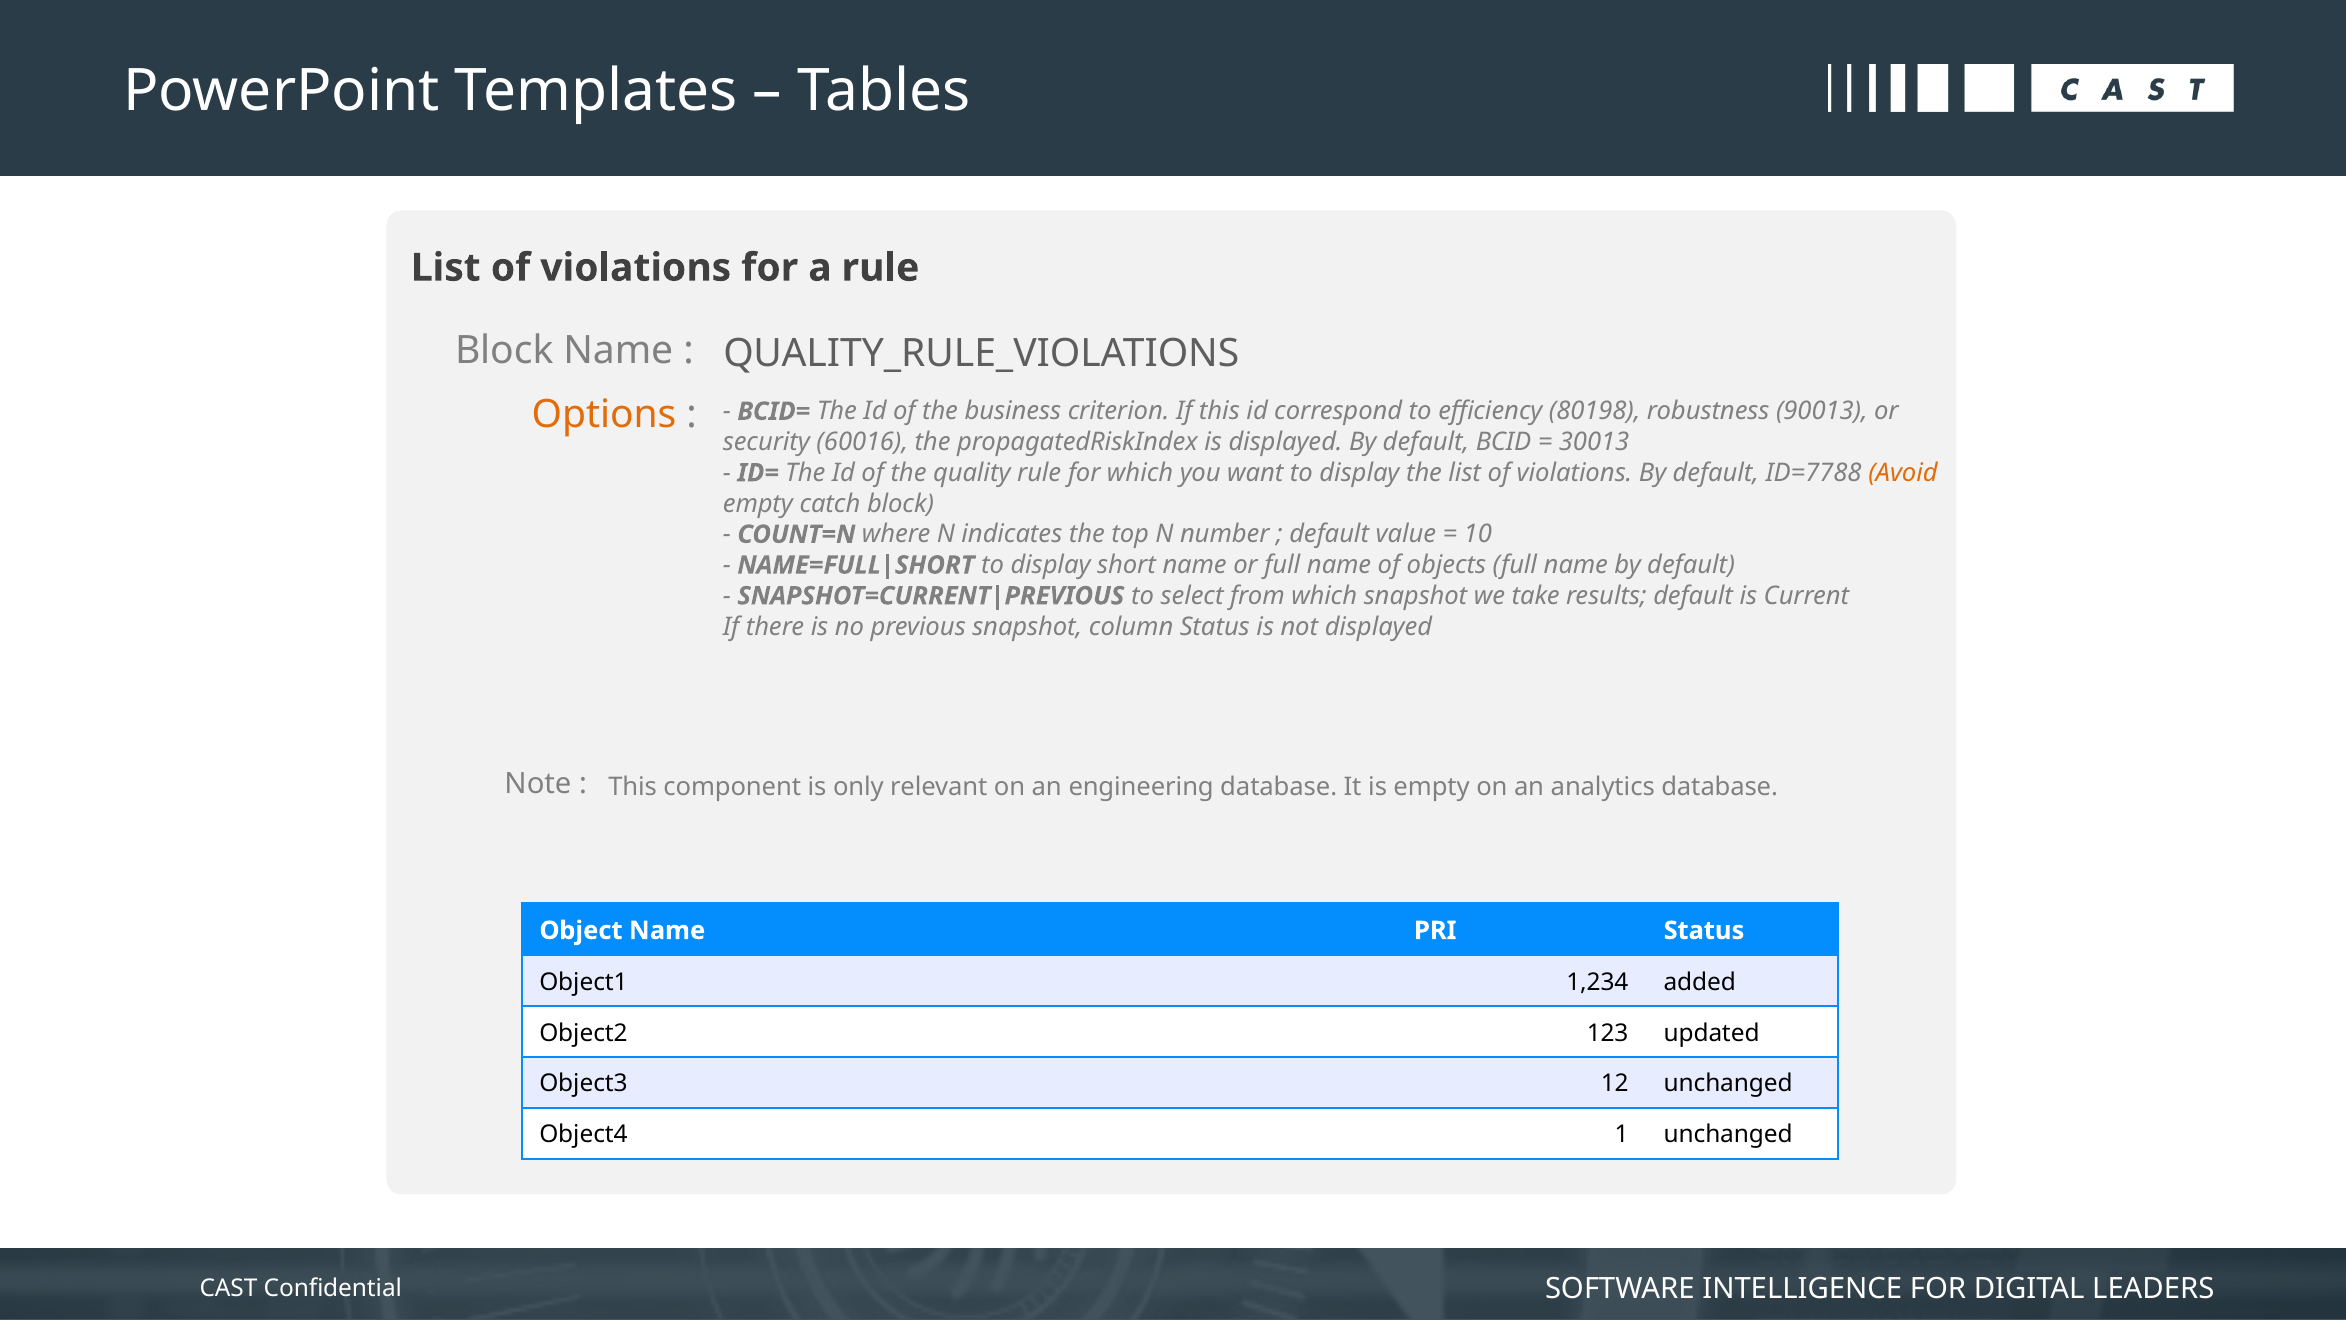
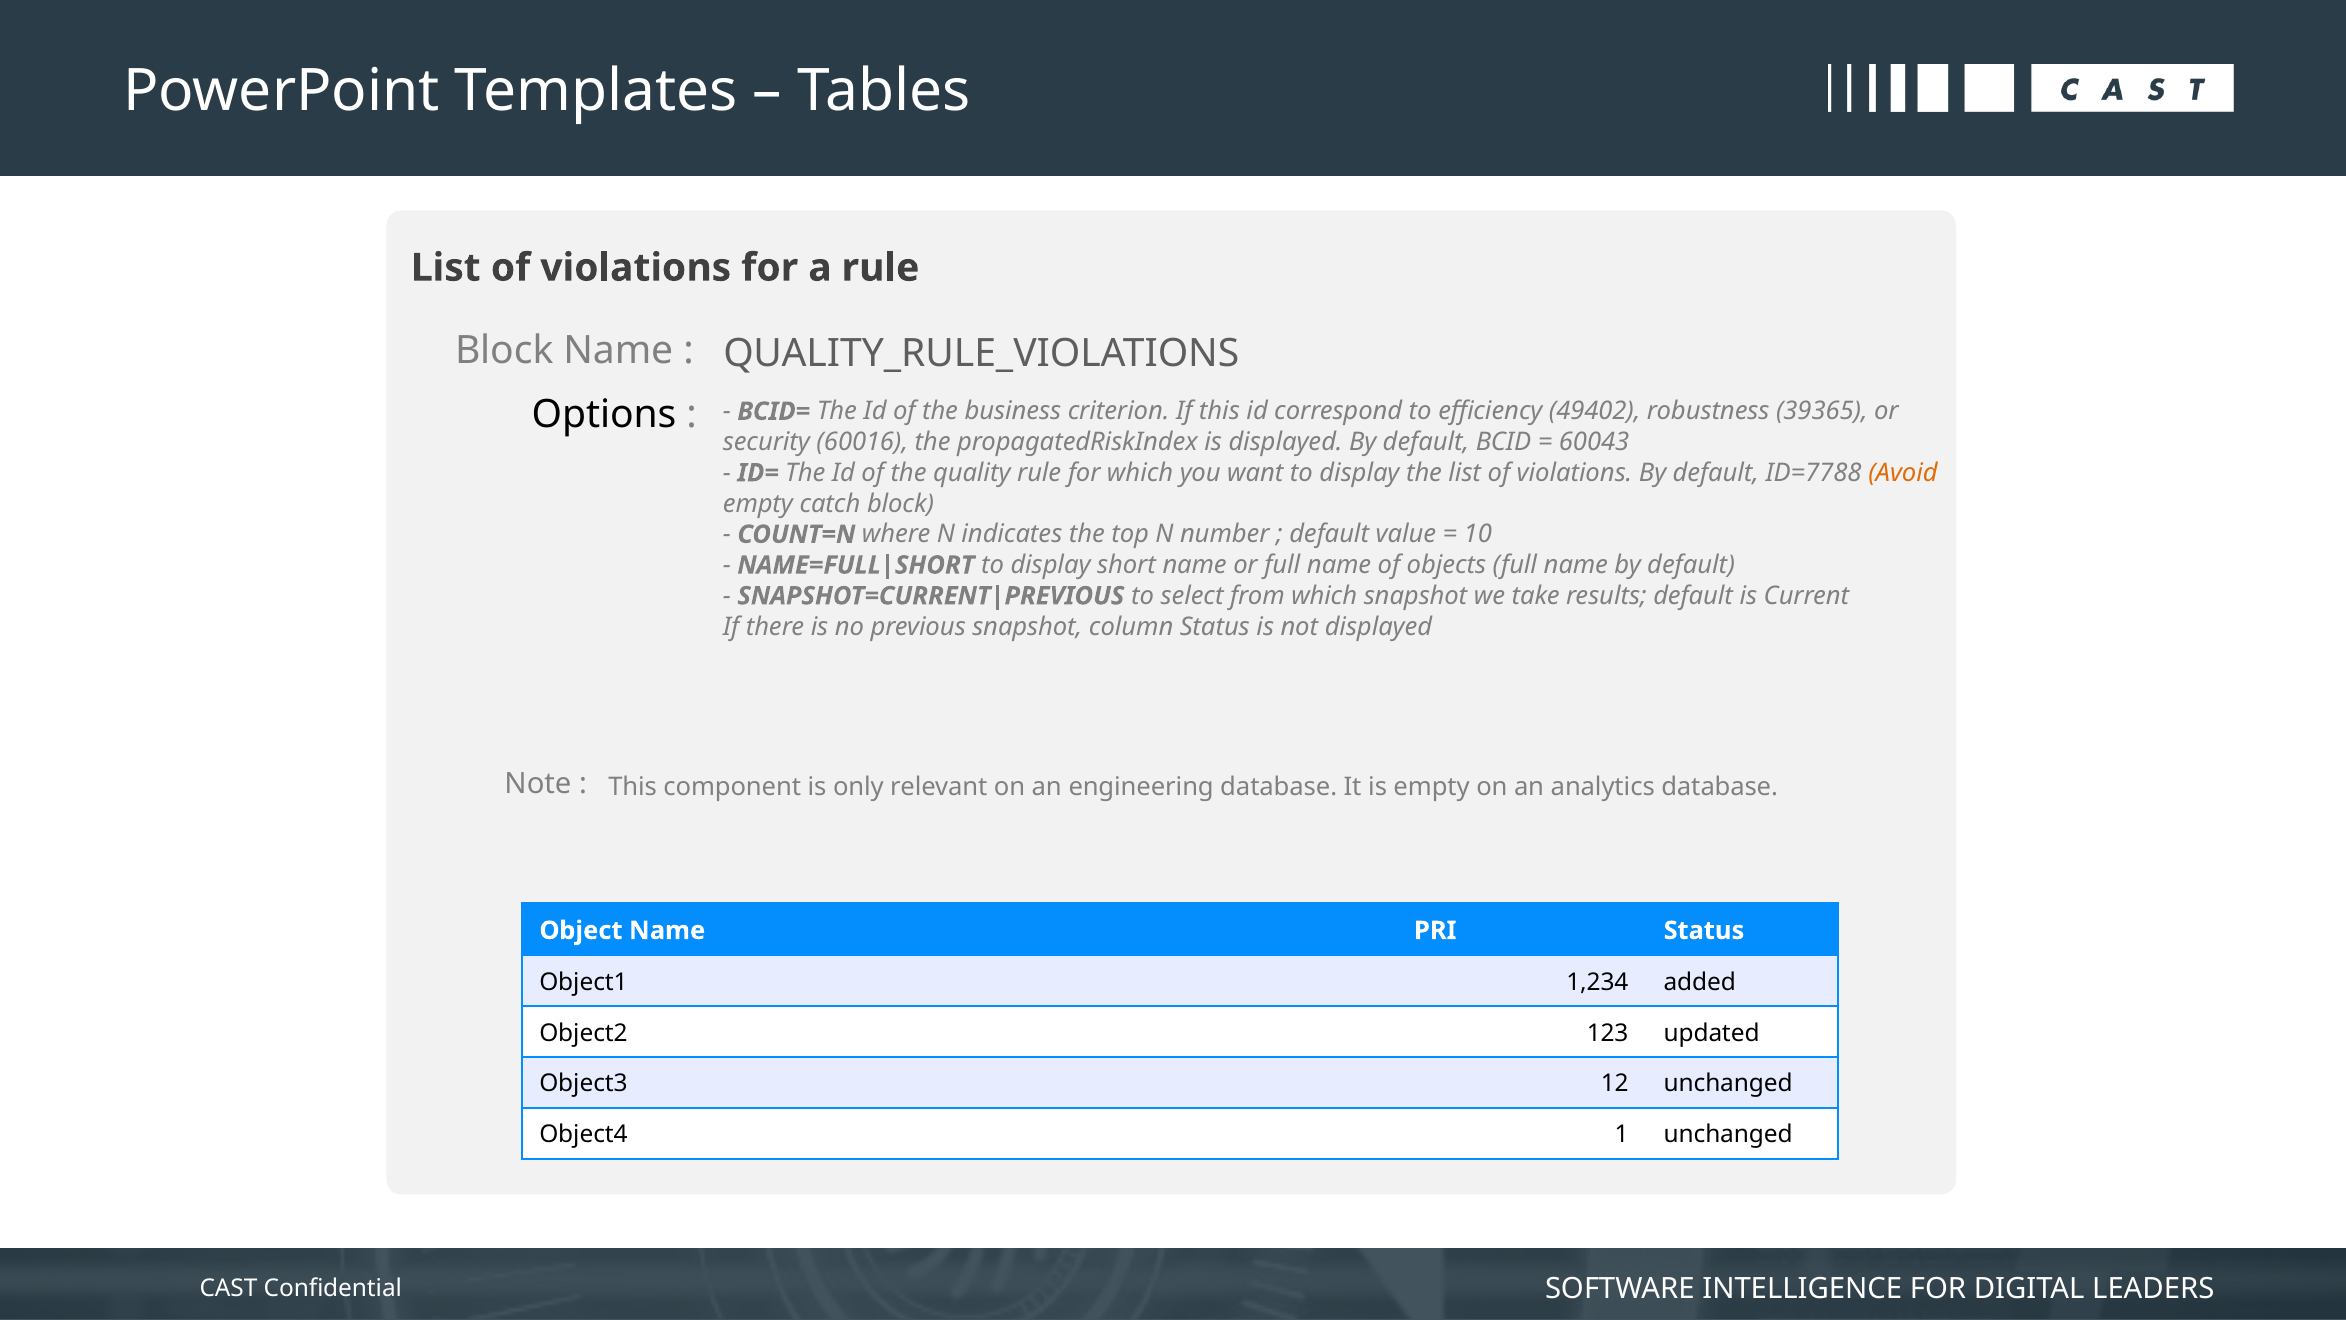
Options colour: orange -> black
80198: 80198 -> 49402
90013: 90013 -> 39365
30013: 30013 -> 60043
